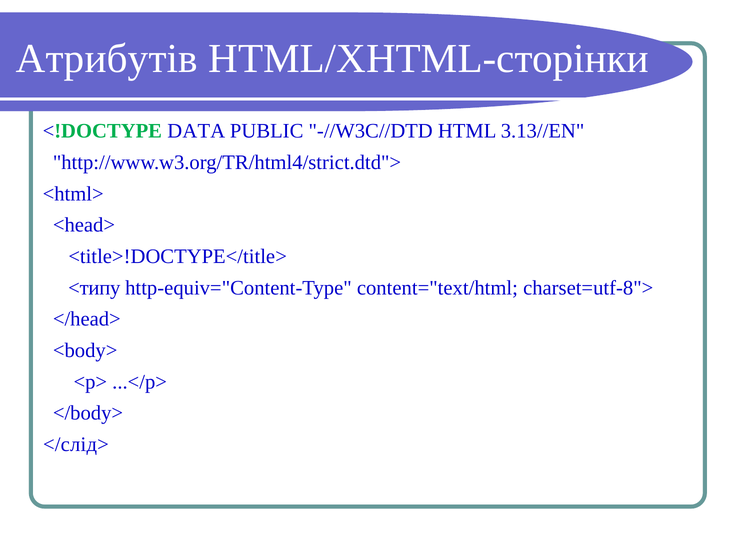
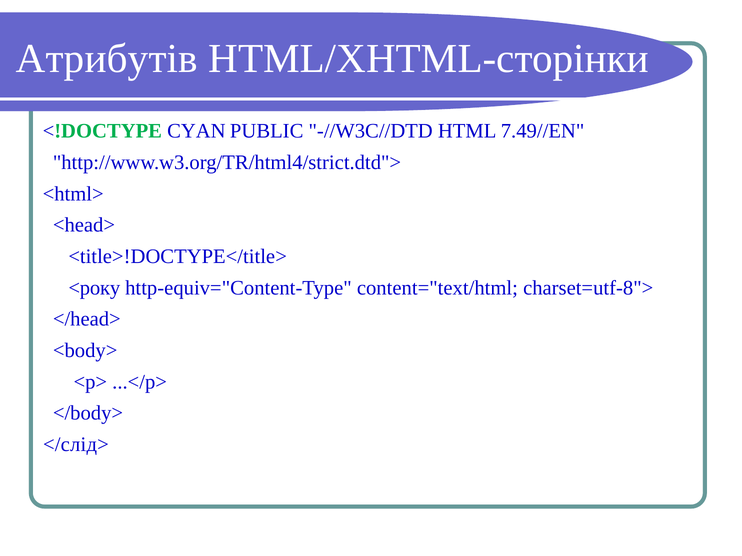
DATA: DATA -> CYAN
3.13//EN: 3.13//EN -> 7.49//EN
<типу: <типу -> <року
